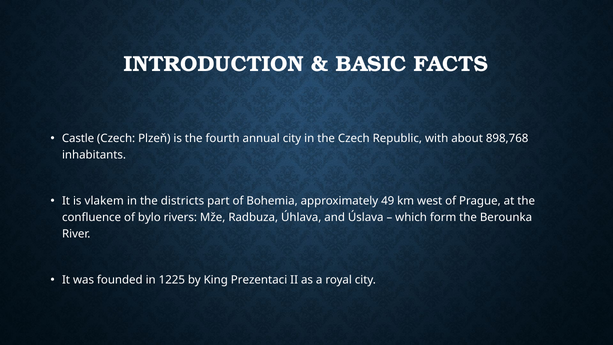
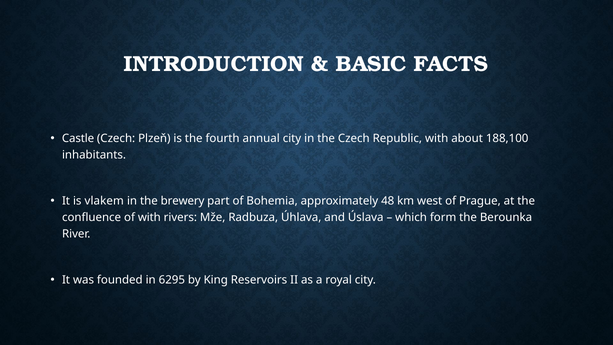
898,768: 898,768 -> 188,100
districts: districts -> brewery
49: 49 -> 48
of bylo: bylo -> with
1225: 1225 -> 6295
Prezentaci: Prezentaci -> Reservoirs
